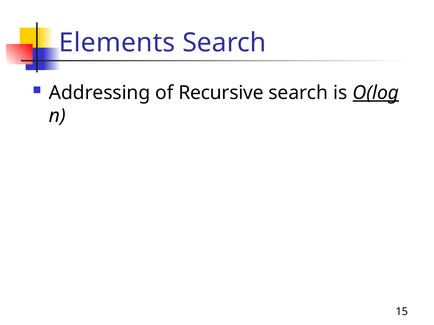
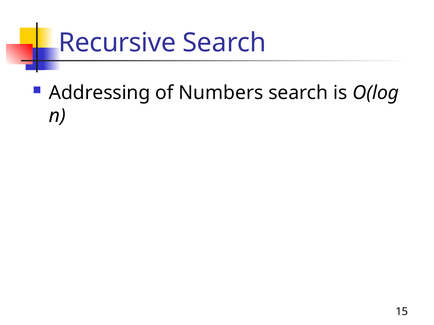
Elements: Elements -> Recursive
Recursive: Recursive -> Numbers
O(log underline: present -> none
